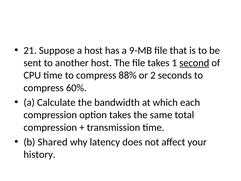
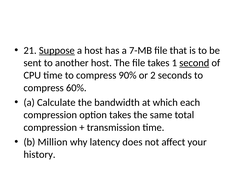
Suppose underline: none -> present
9-MB: 9-MB -> 7-MB
88%: 88% -> 90%
Shared: Shared -> Million
